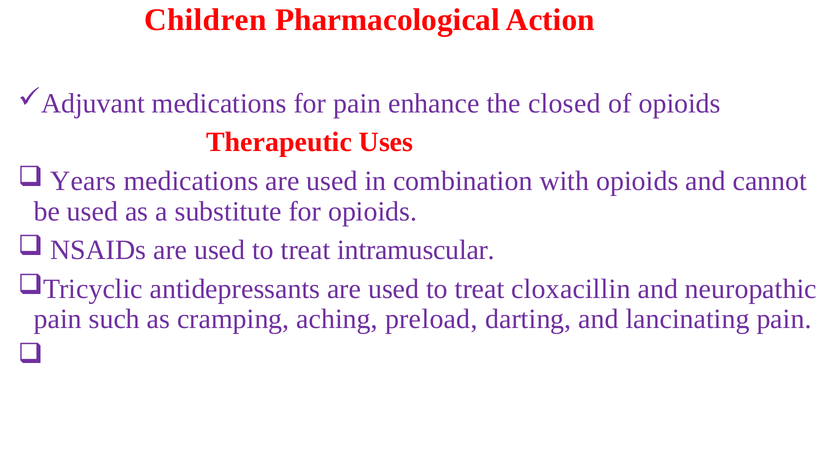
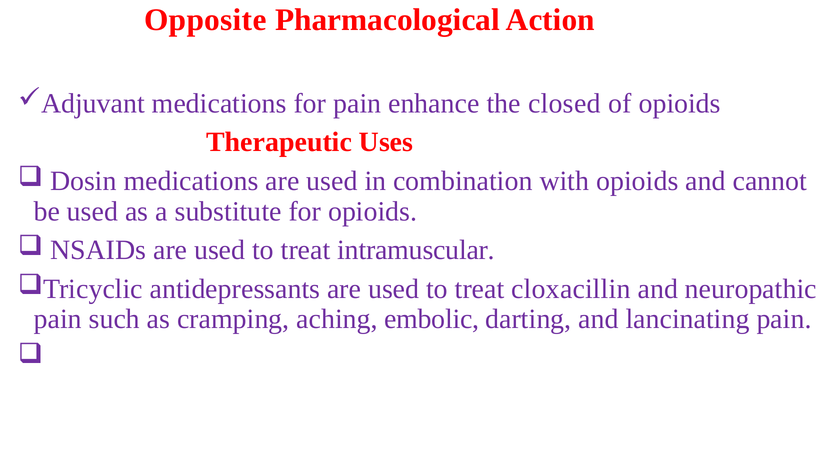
Children: Children -> Opposite
Years: Years -> Dosin
preload: preload -> embolic
